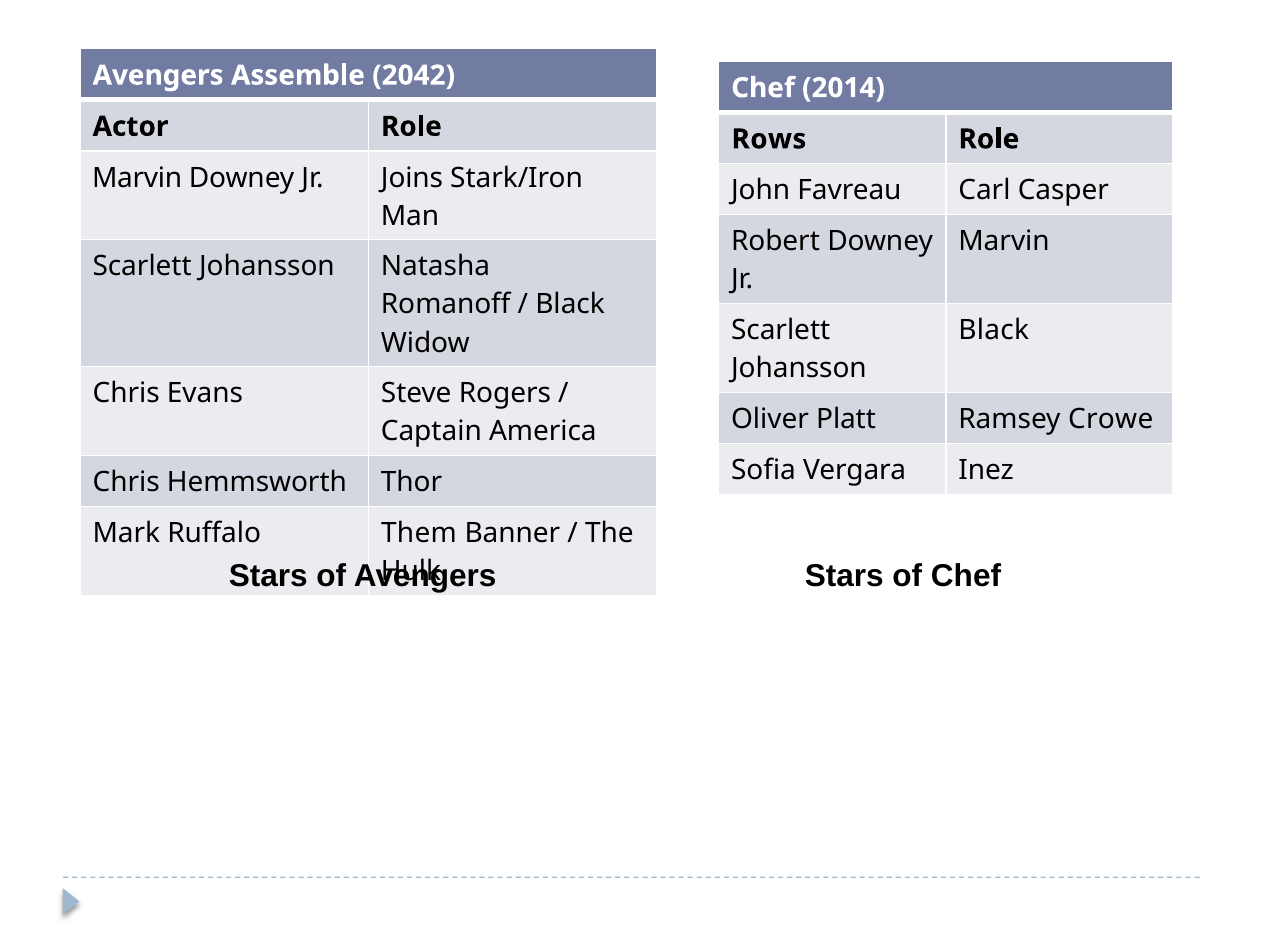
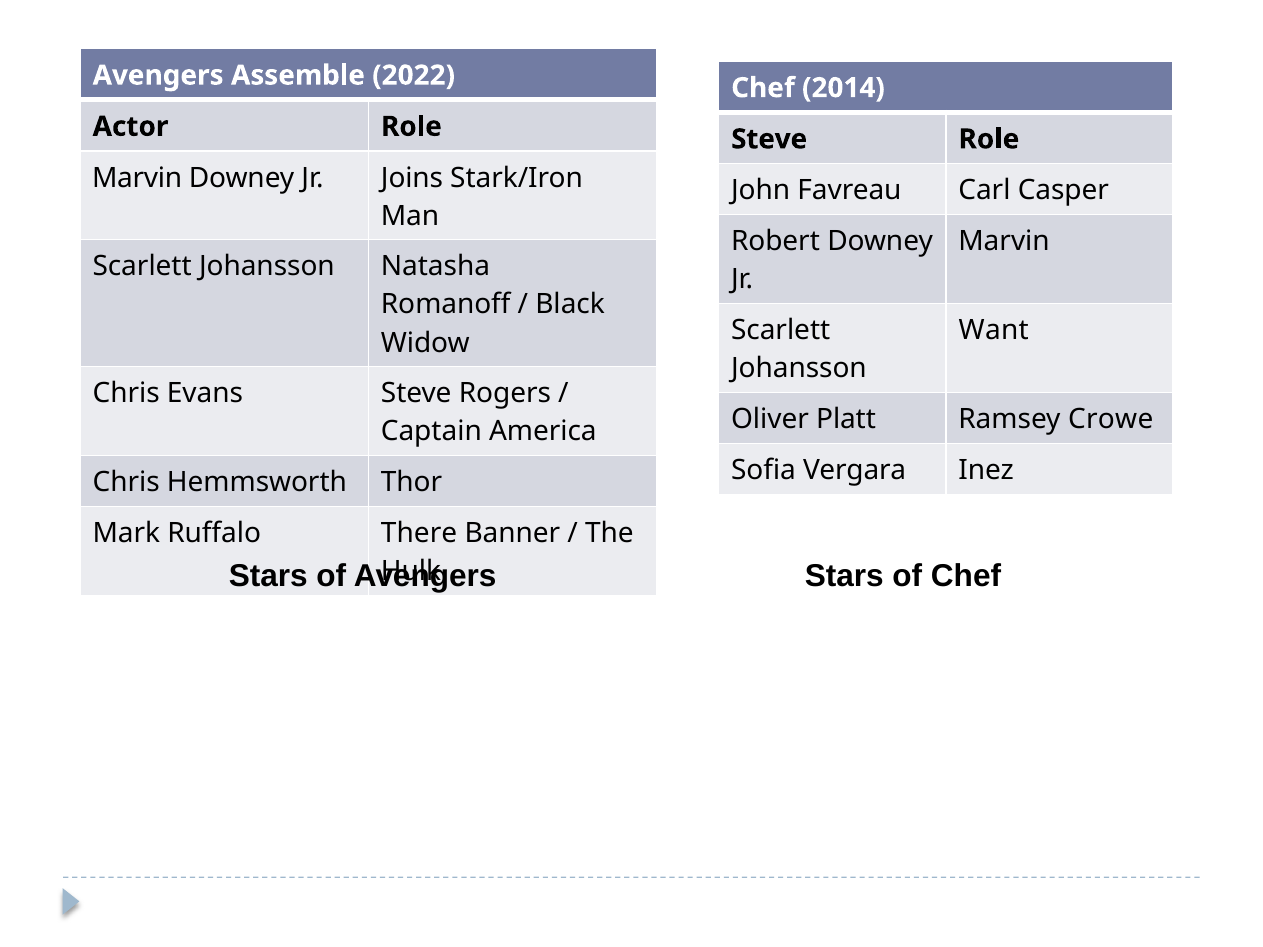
2042: 2042 -> 2022
Rows at (769, 139): Rows -> Steve
Black at (994, 331): Black -> Want
Them: Them -> There
